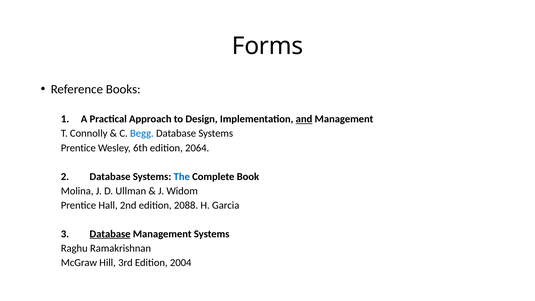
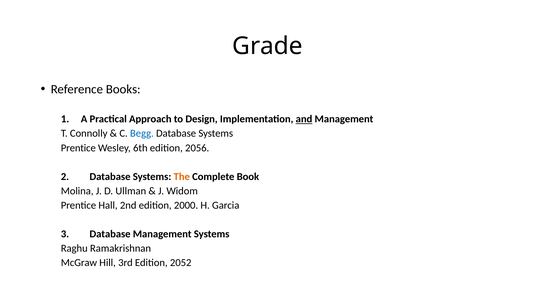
Forms: Forms -> Grade
2064: 2064 -> 2056
The colour: blue -> orange
2088: 2088 -> 2000
Database at (110, 234) underline: present -> none
2004: 2004 -> 2052
